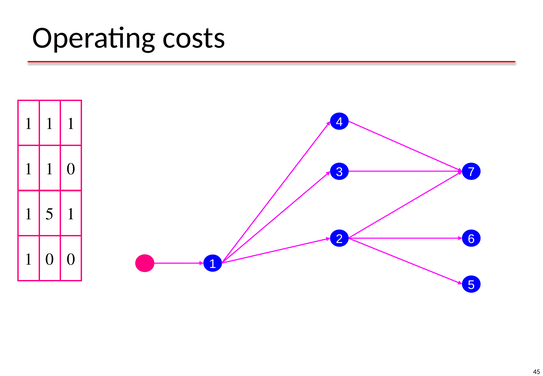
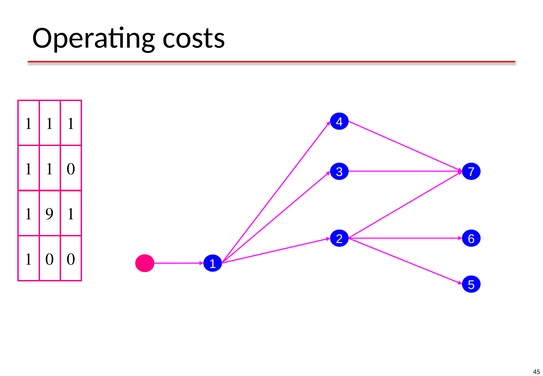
1 5: 5 -> 9
